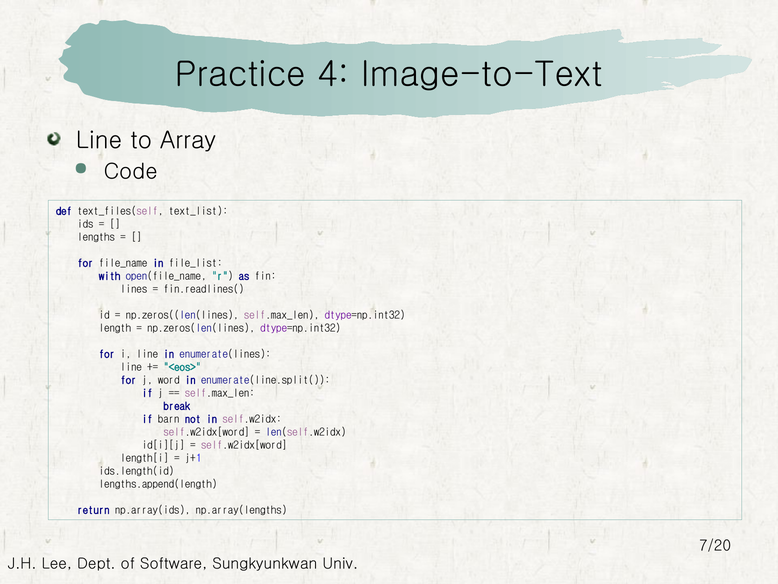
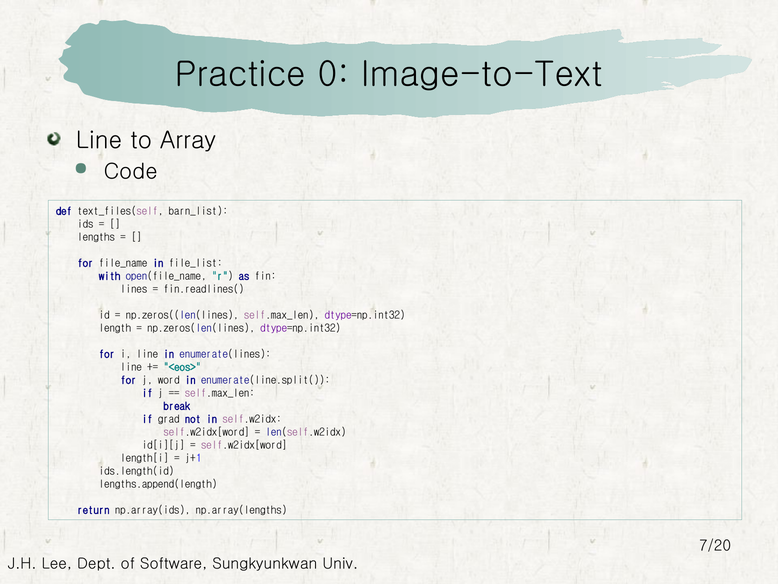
4: 4 -> 0
text_list: text_list -> barn_list
barn: barn -> grad
